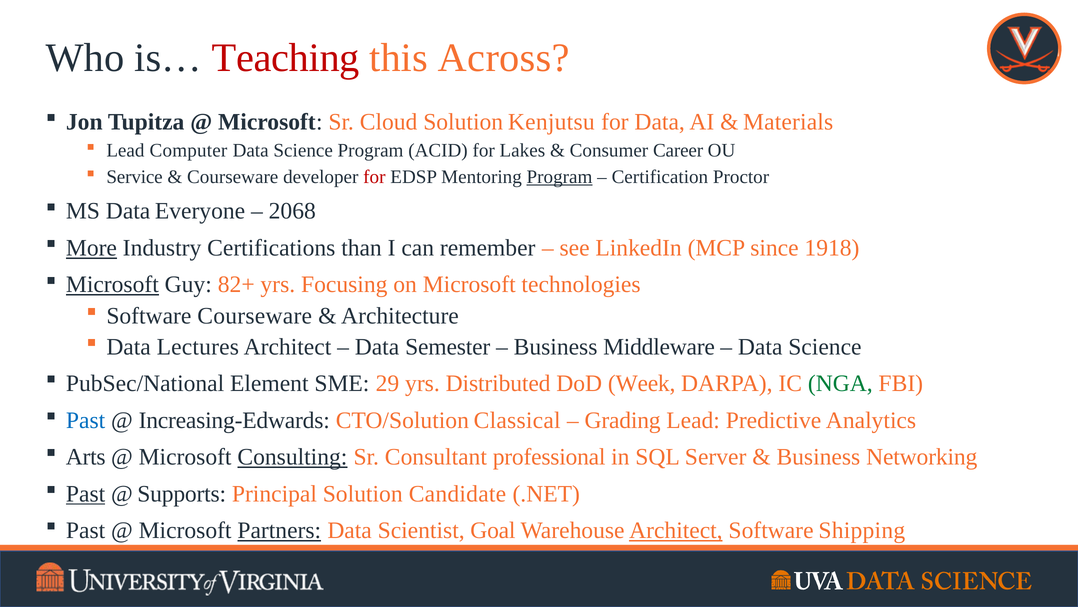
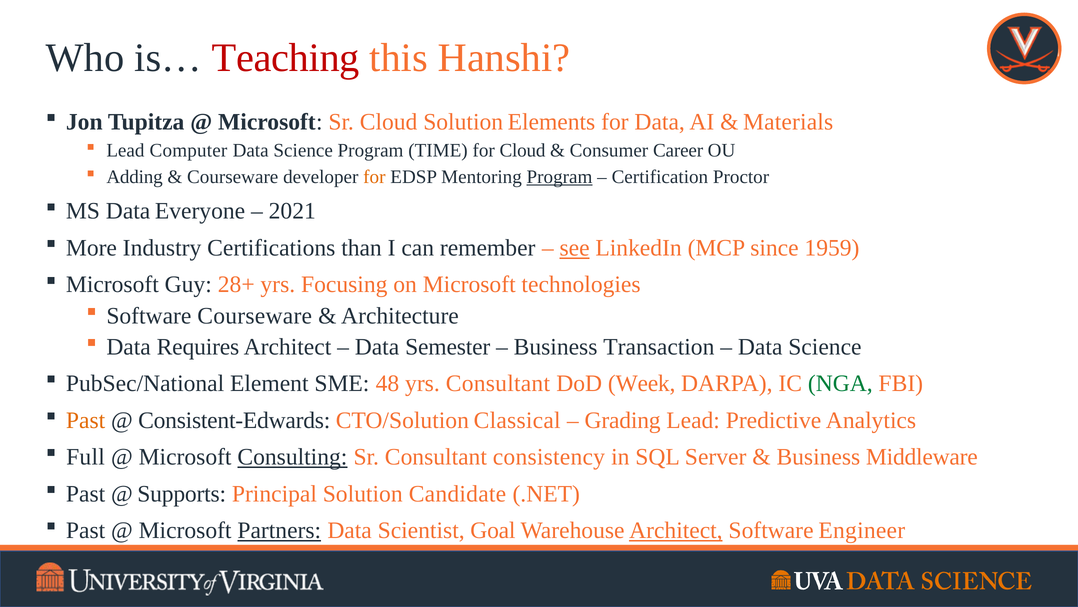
Across: Across -> Hanshi
Kenjutsu: Kenjutsu -> Elements
ACID: ACID -> TIME
for Lakes: Lakes -> Cloud
Service: Service -> Adding
for at (374, 177) colour: red -> orange
2068: 2068 -> 2021
More underline: present -> none
see underline: none -> present
1918: 1918 -> 1959
Microsoft at (112, 284) underline: present -> none
82+: 82+ -> 28+
Lectures: Lectures -> Requires
Middleware: Middleware -> Transaction
29: 29 -> 48
yrs Distributed: Distributed -> Consultant
Past at (86, 420) colour: blue -> orange
Increasing-Edwards: Increasing-Edwards -> Consistent-Edwards
Arts: Arts -> Full
professional: professional -> consistency
Networking: Networking -> Middleware
Past at (86, 493) underline: present -> none
Shipping: Shipping -> Engineer
